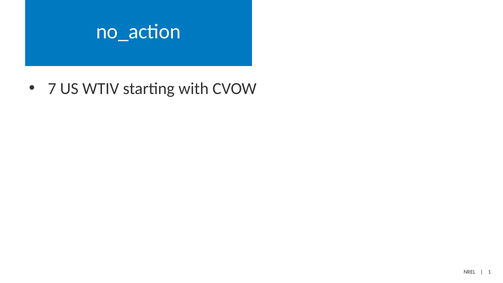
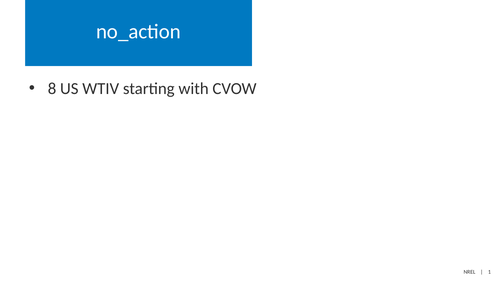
7: 7 -> 8
